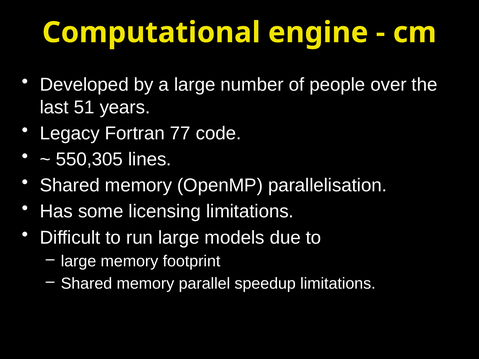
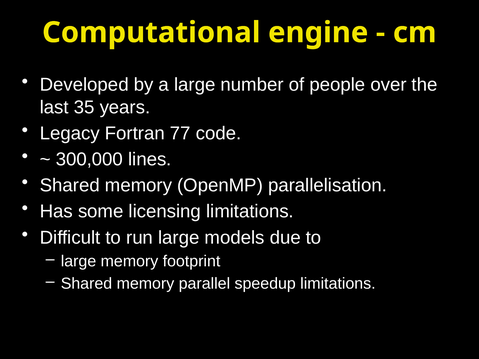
51: 51 -> 35
550,305: 550,305 -> 300,000
